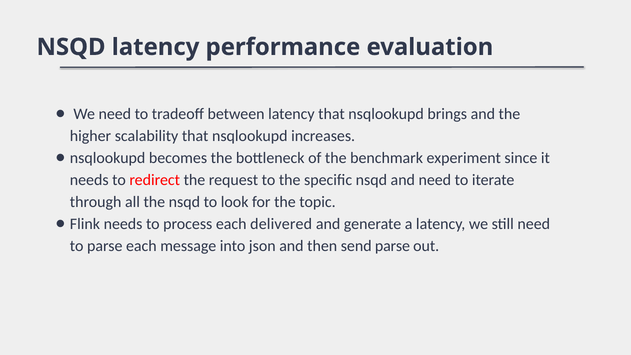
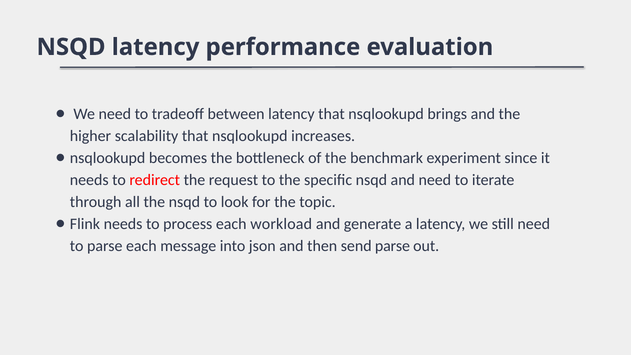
delivered: delivered -> workload
